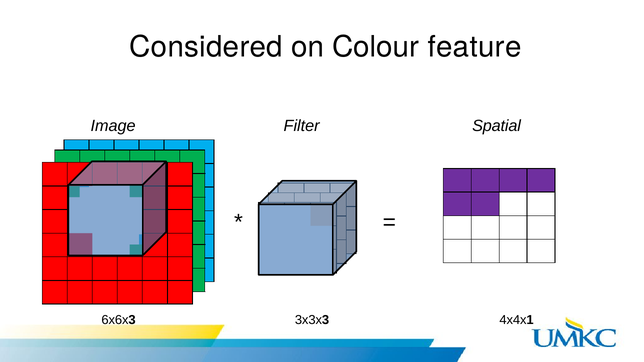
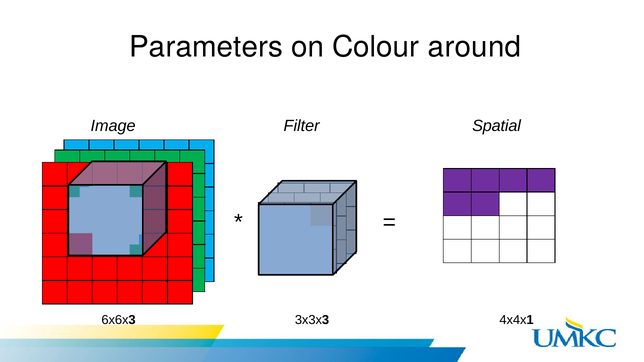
Considered: Considered -> Parameters
feature: feature -> around
